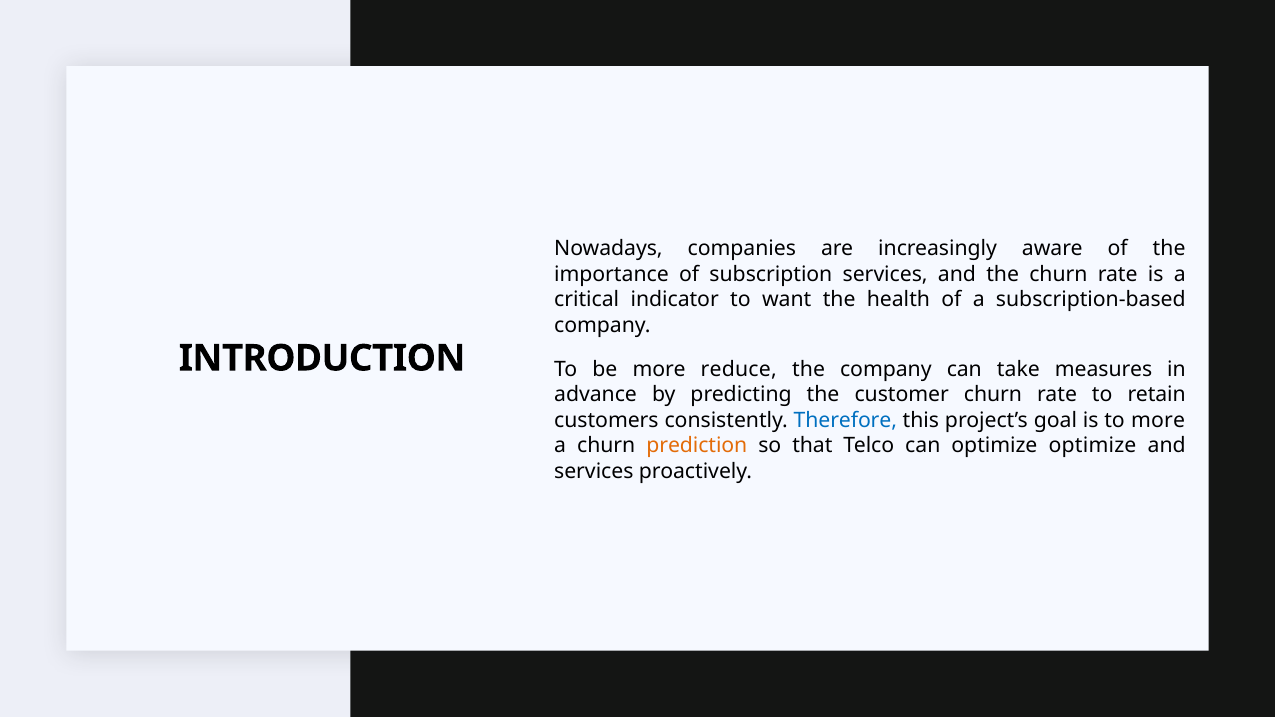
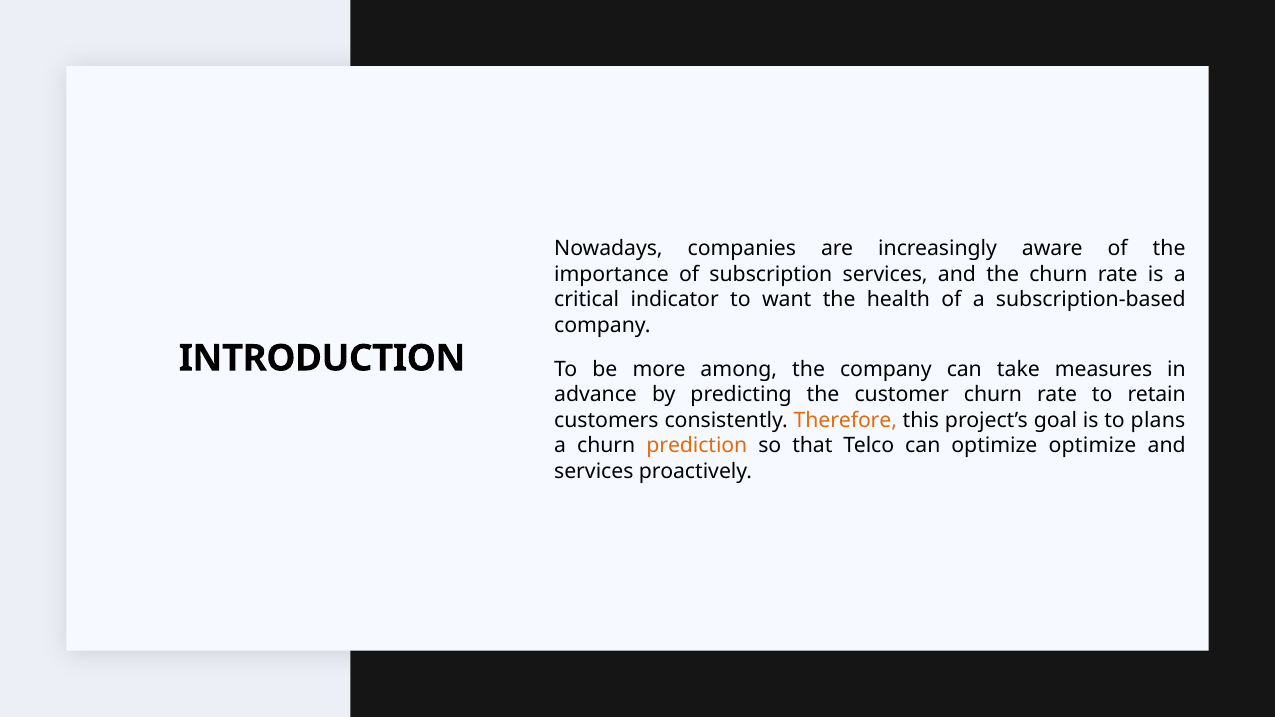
reduce: reduce -> among
Therefore colour: blue -> orange
to more: more -> plans
